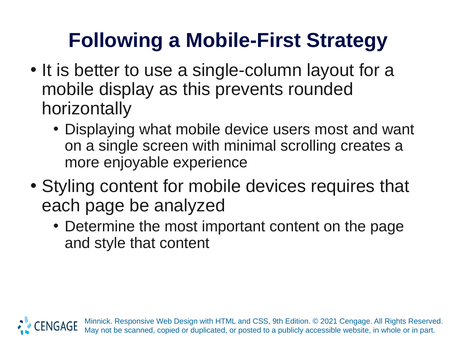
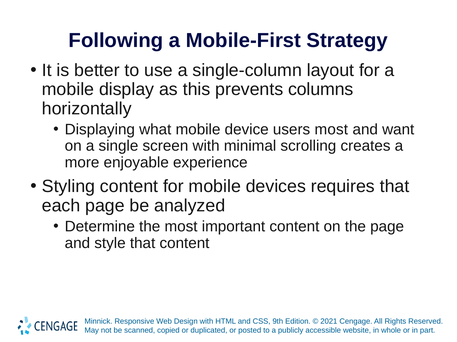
rounded: rounded -> columns
